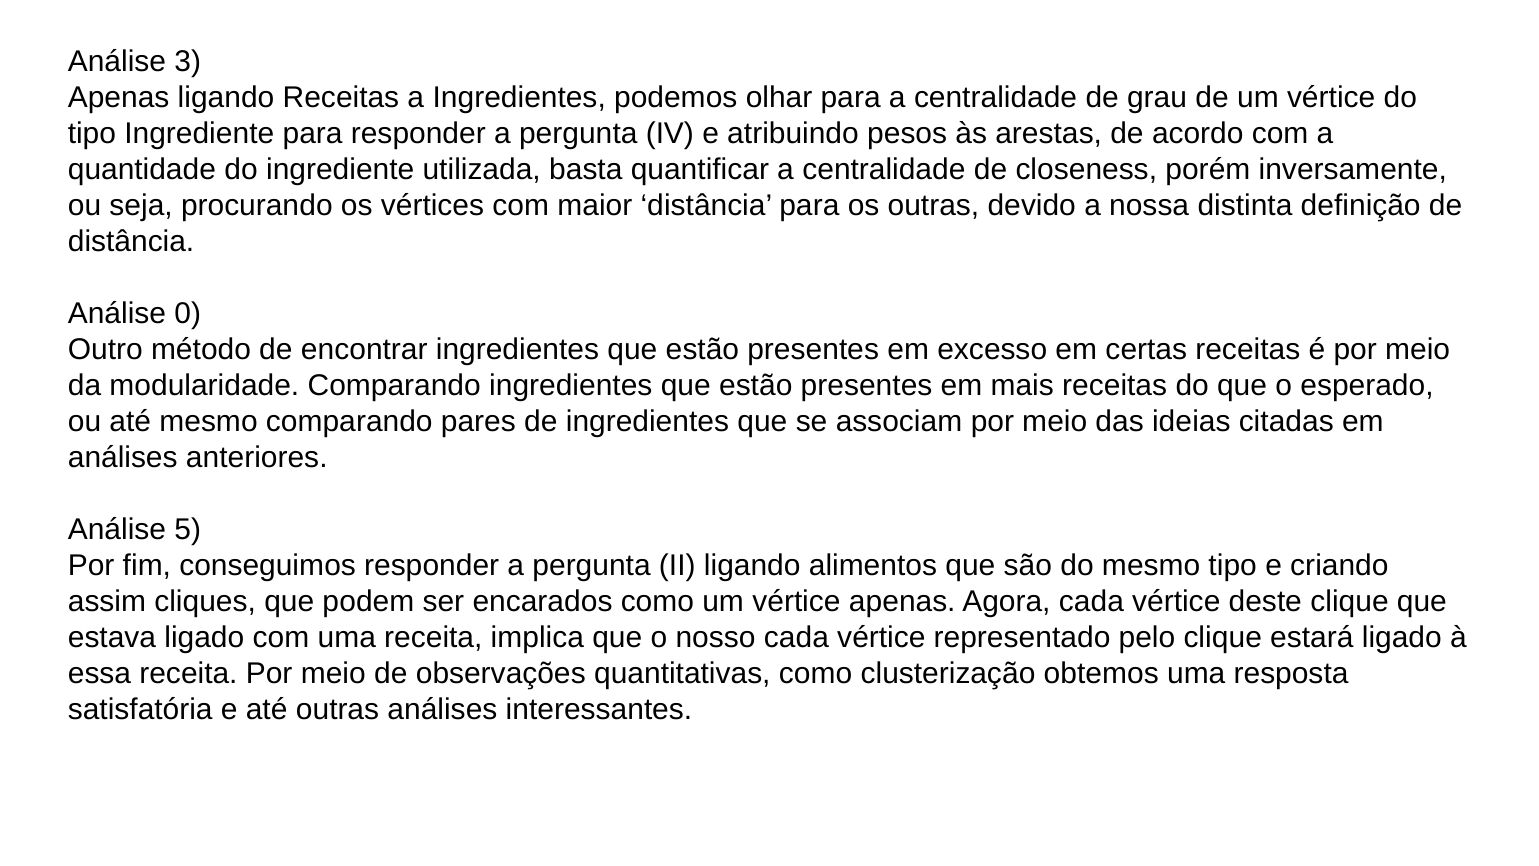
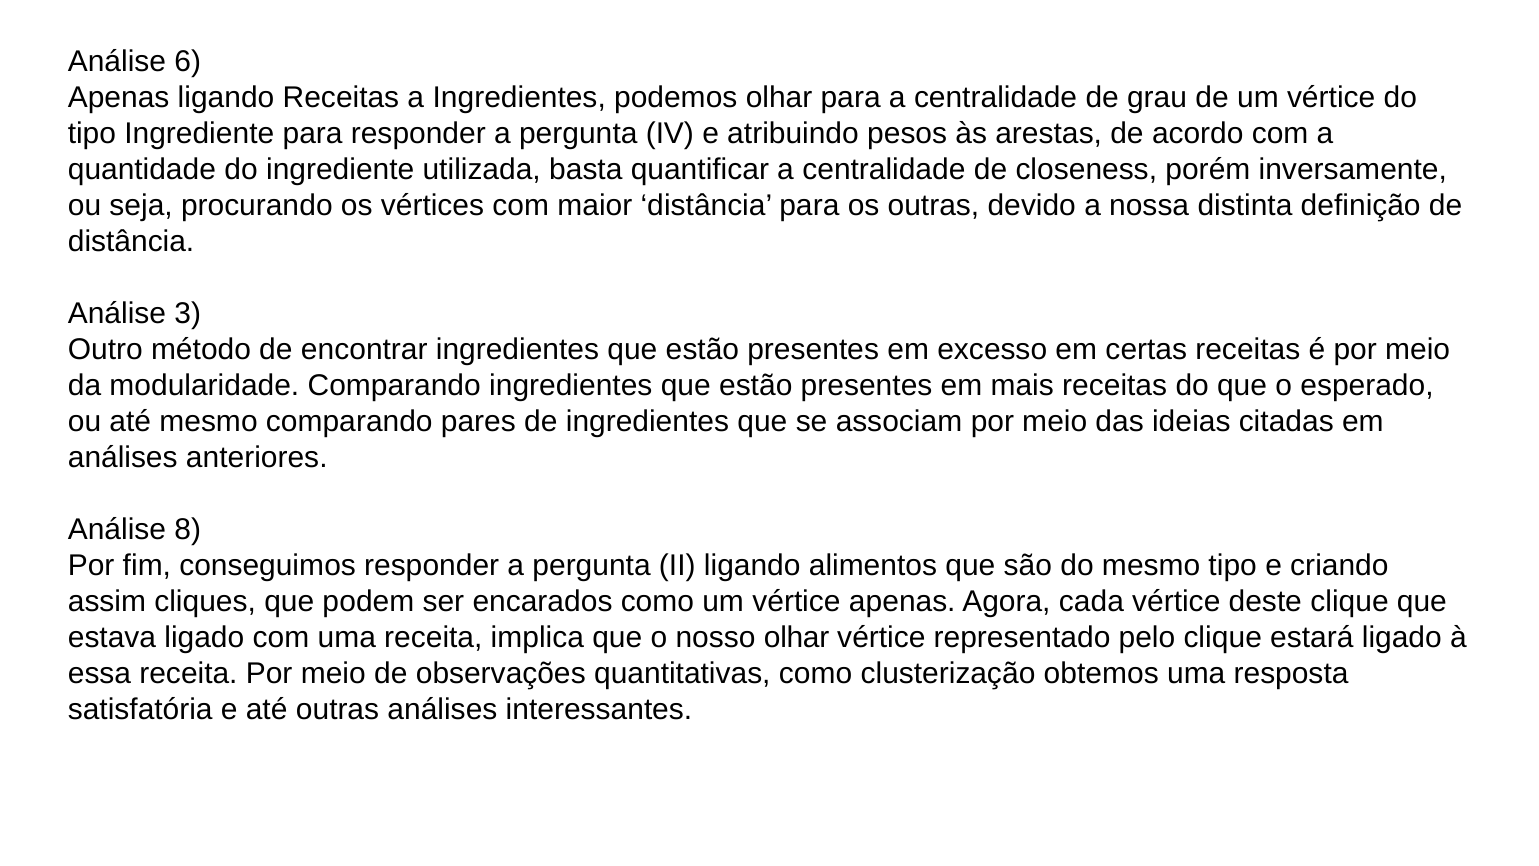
3: 3 -> 6
0: 0 -> 3
5: 5 -> 8
nosso cada: cada -> olhar
